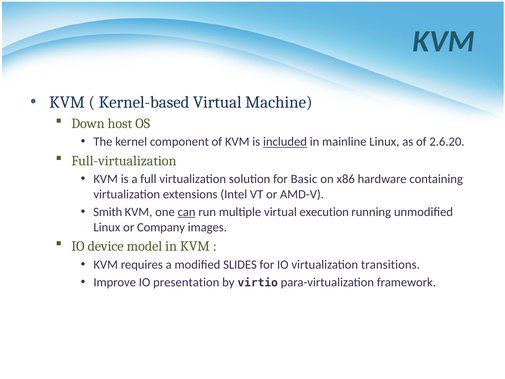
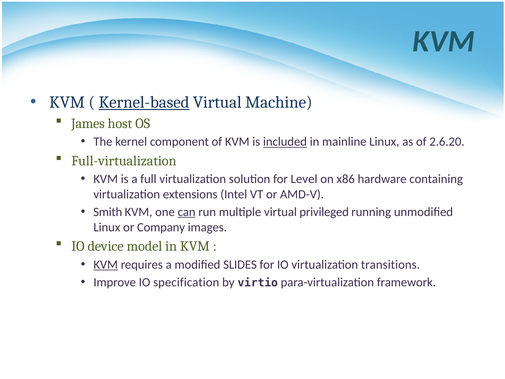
Kernel-based underline: none -> present
Down: Down -> James
Basic: Basic -> Level
execution: execution -> privileged
KVM at (106, 264) underline: none -> present
presentation: presentation -> specification
